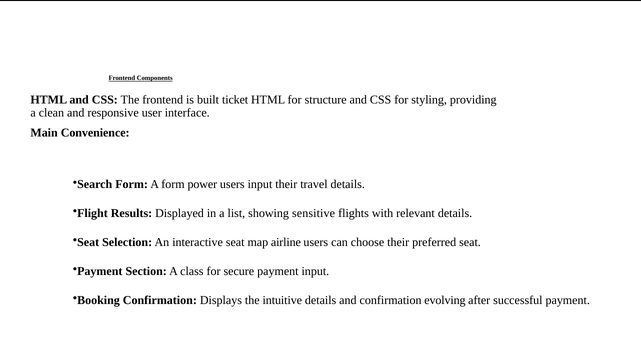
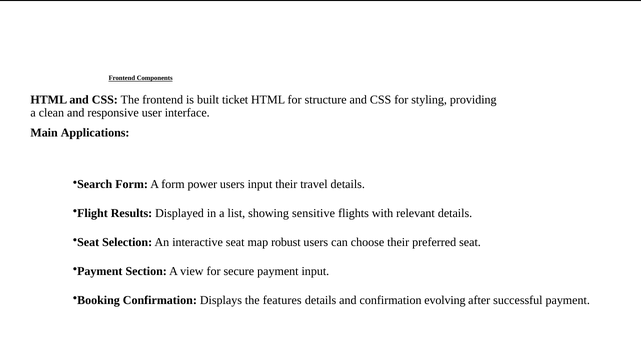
Convenience: Convenience -> Applications
airline: airline -> robust
class: class -> view
intuitive: intuitive -> features
